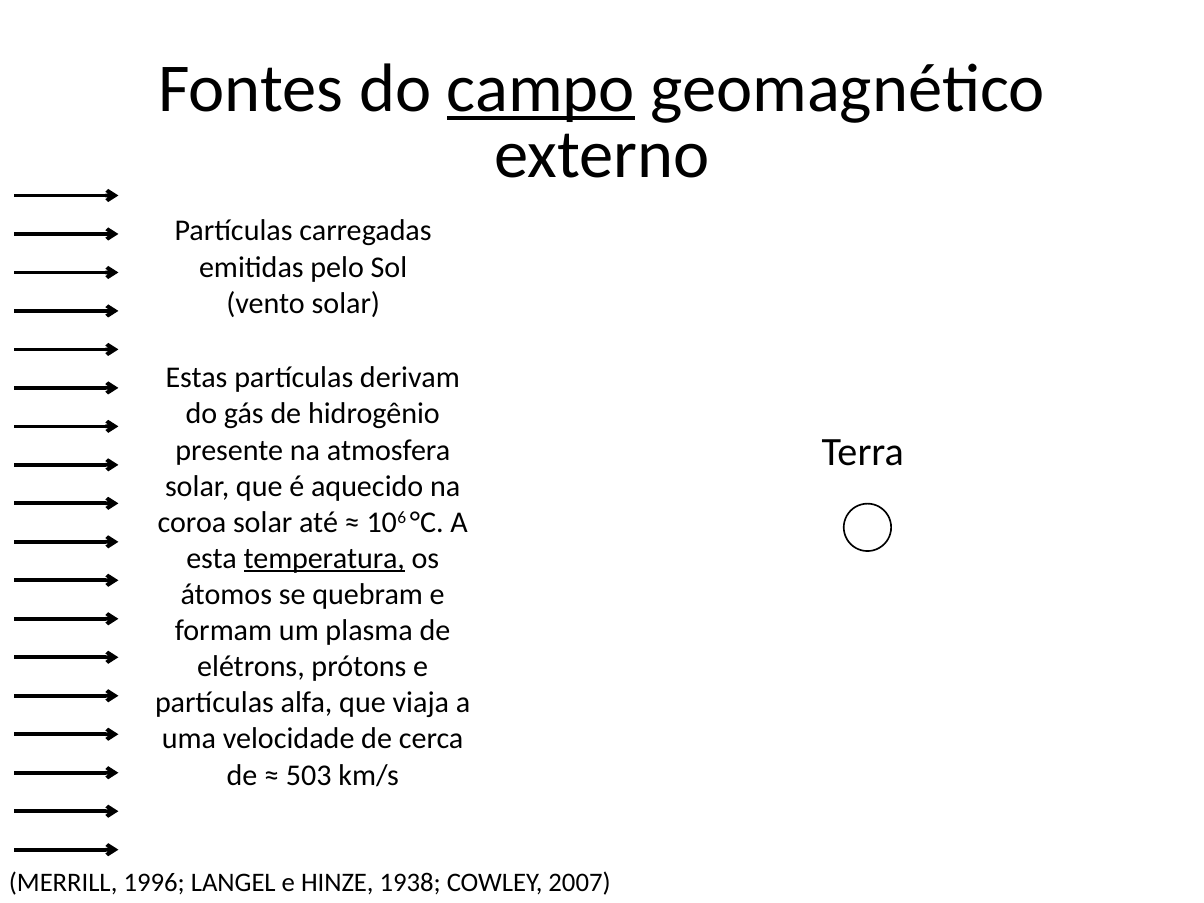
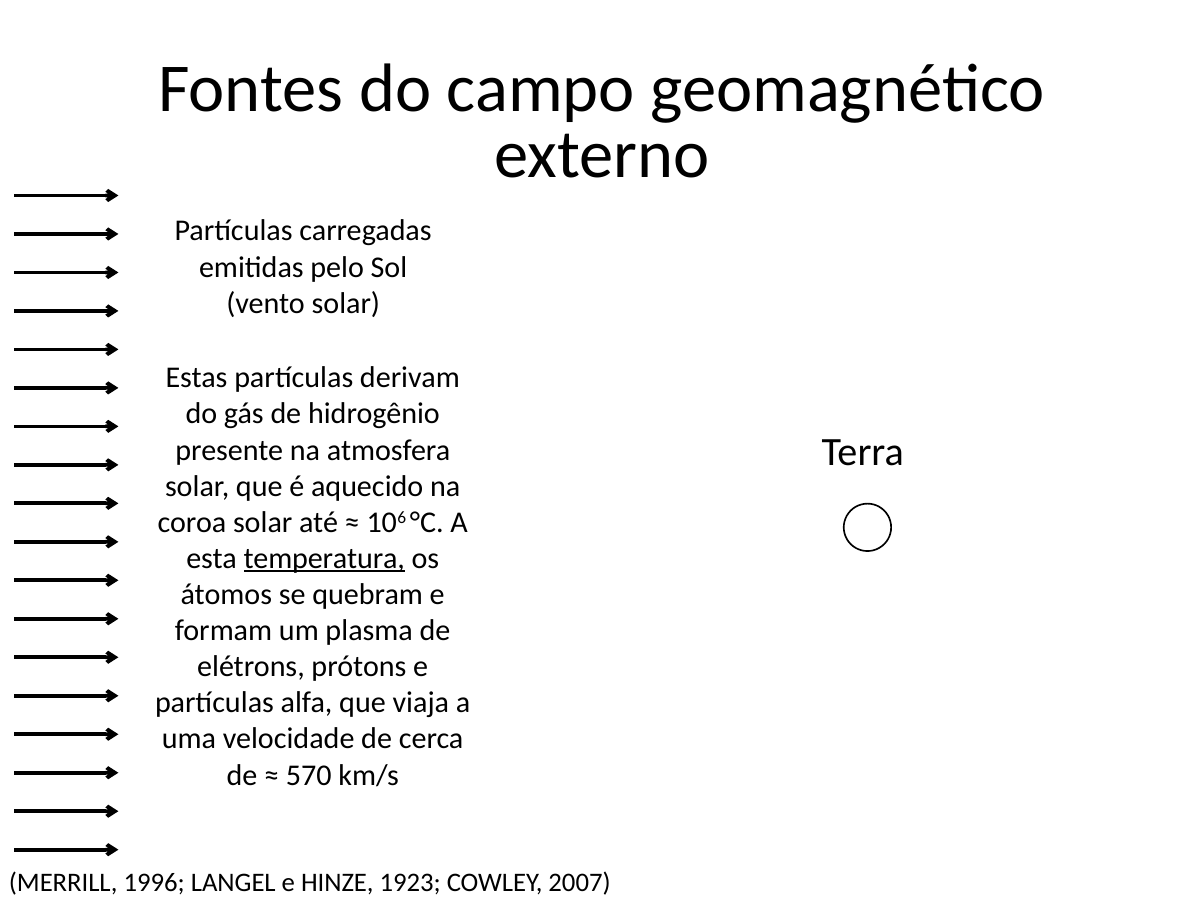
campo underline: present -> none
503: 503 -> 570
1938: 1938 -> 1923
